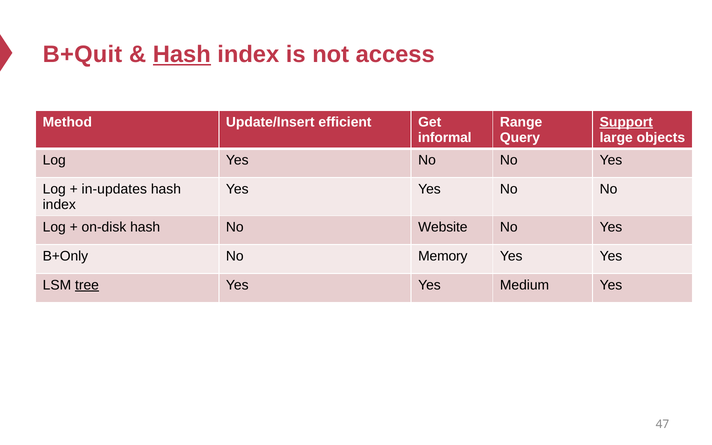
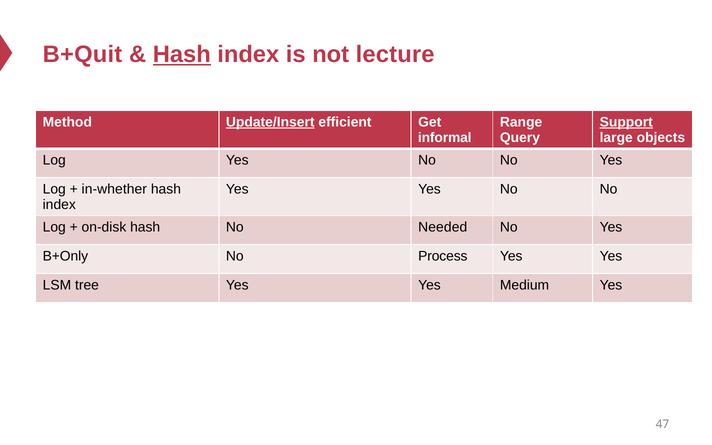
access: access -> lecture
Update/Insert underline: none -> present
in-updates: in-updates -> in-whether
Website: Website -> Needed
Memory: Memory -> Process
tree underline: present -> none
